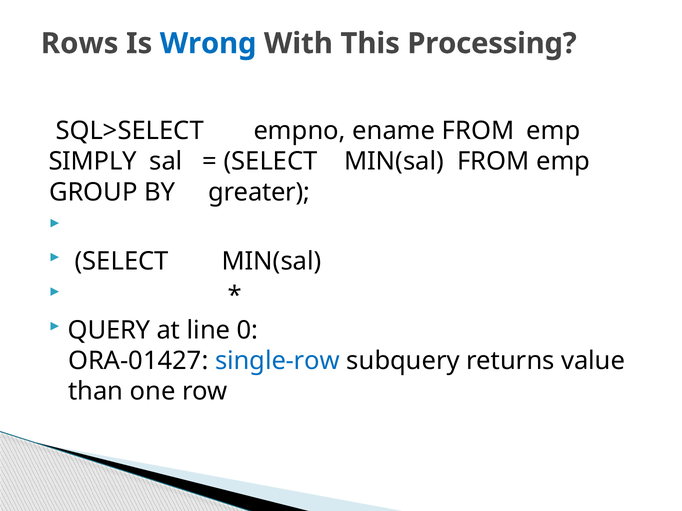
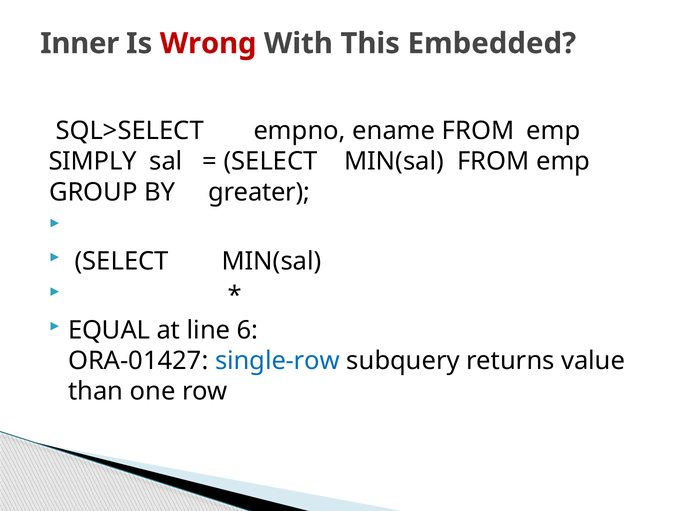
Rows: Rows -> Inner
Wrong colour: blue -> red
Processing: Processing -> Embedded
QUERY: QUERY -> EQUAL
0: 0 -> 6
